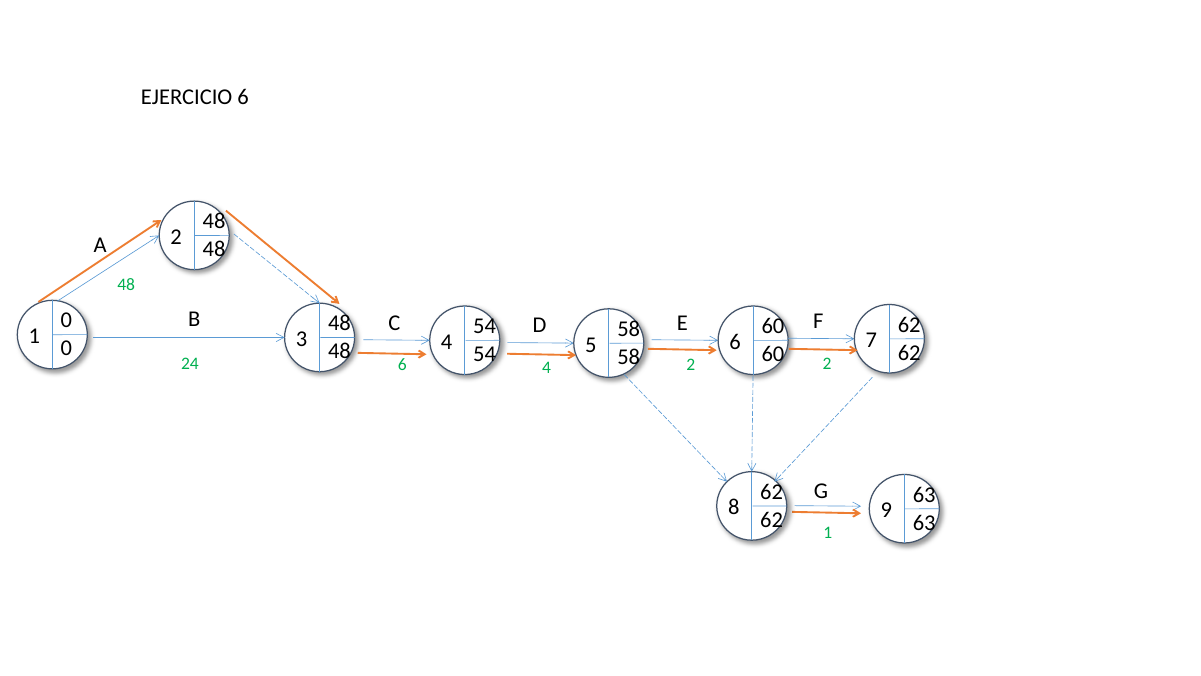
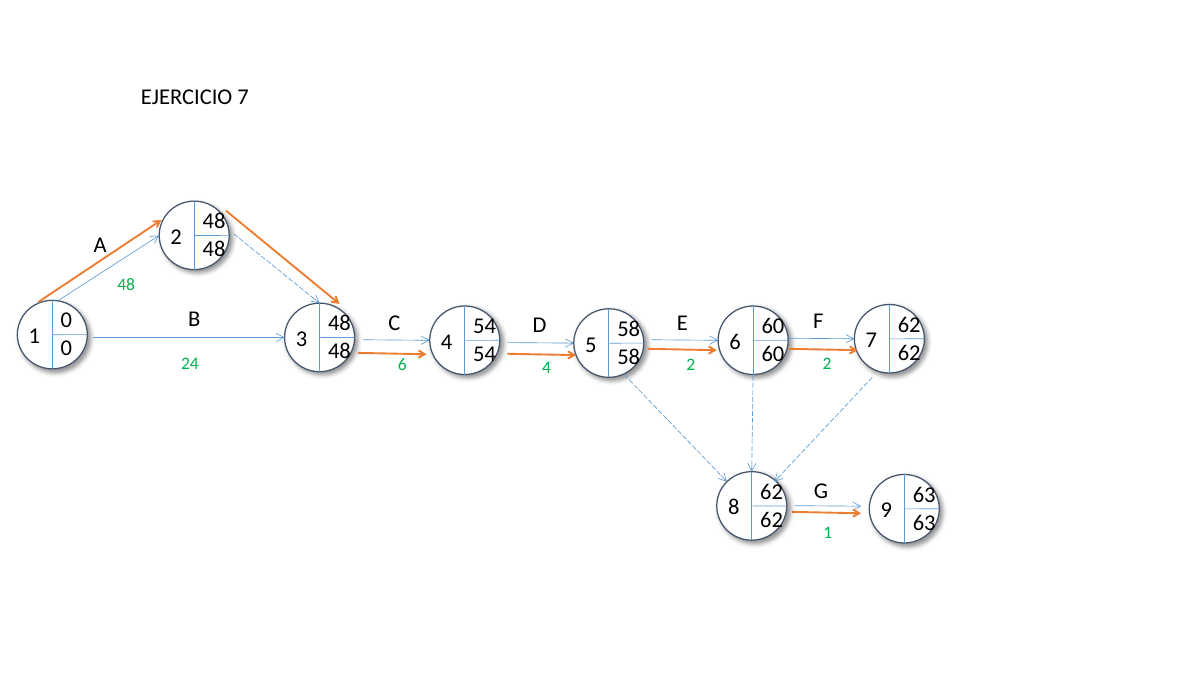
EJERCICIO 6: 6 -> 7
